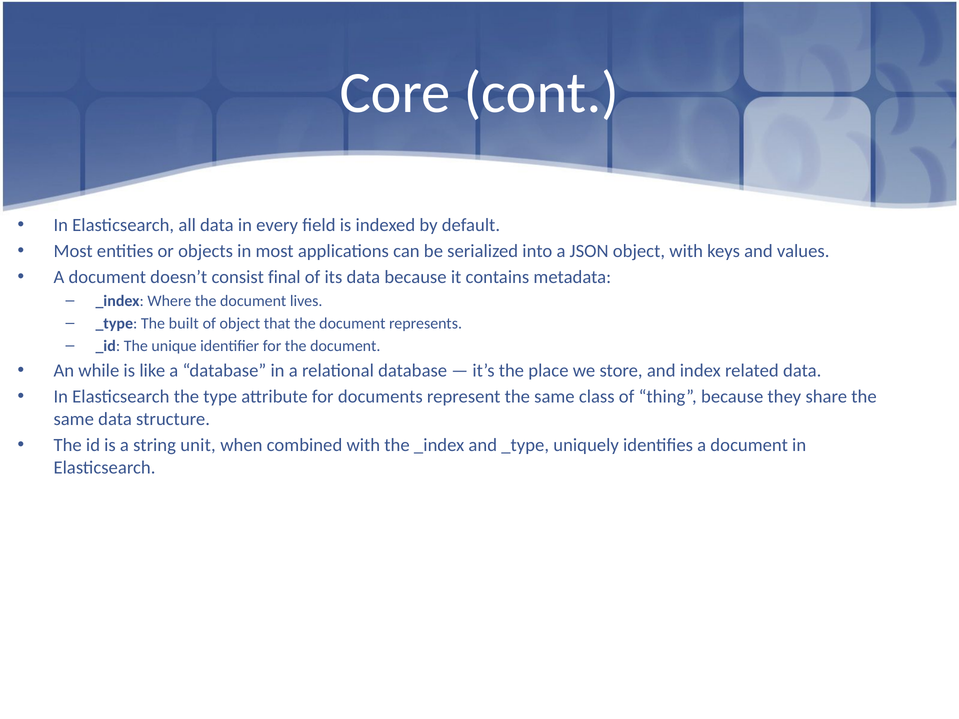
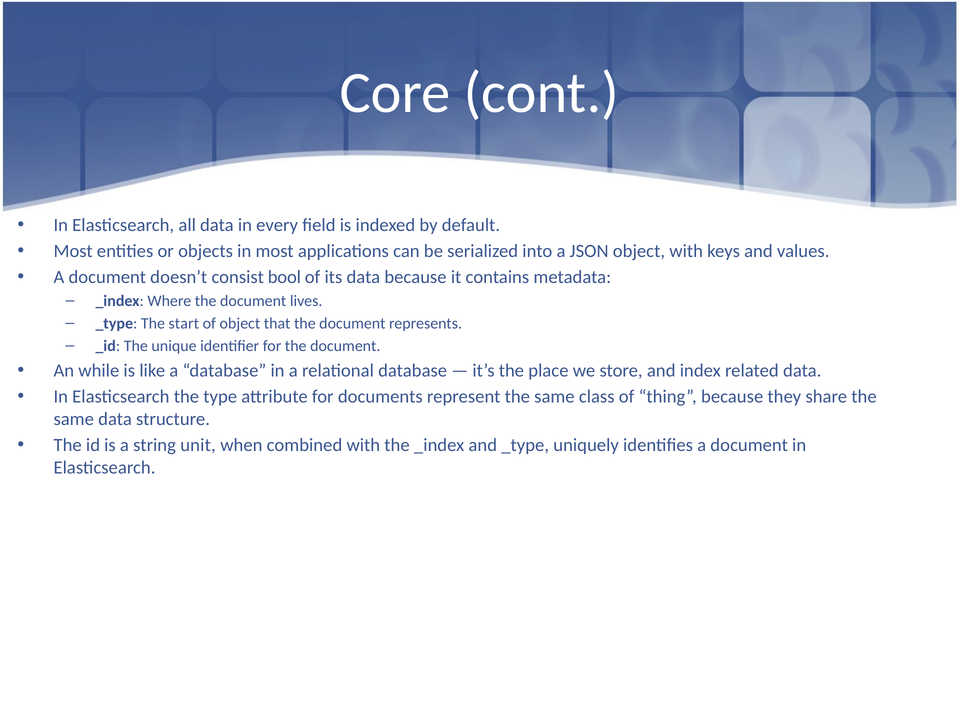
final: final -> bool
built: built -> start
